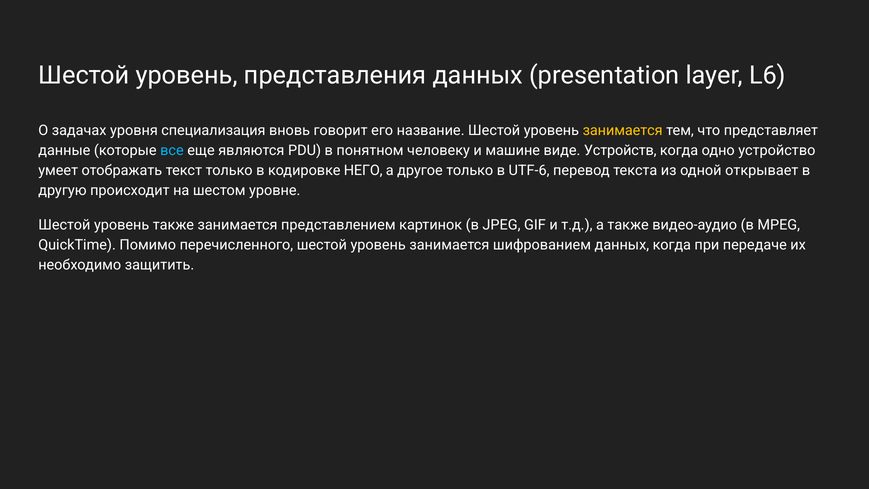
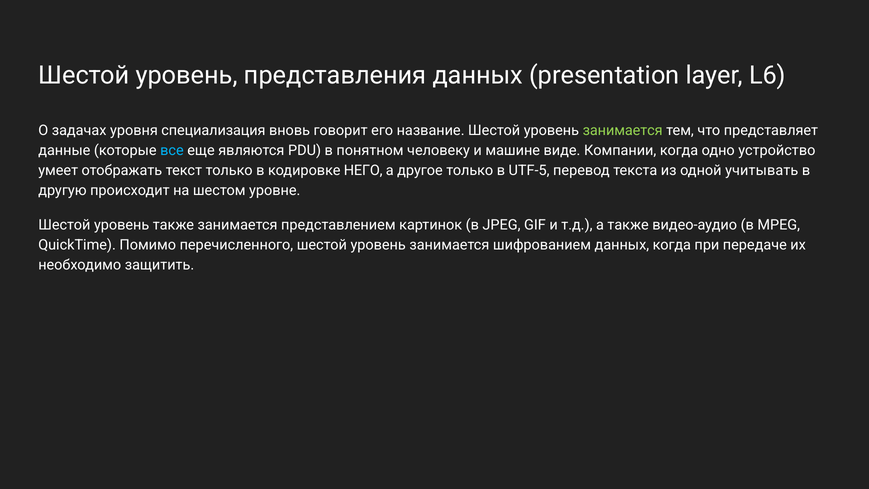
занимается at (623, 131) colour: yellow -> light green
Устройств: Устройств -> Компании
UTF-6: UTF-6 -> UTF-5
открывает: открывает -> учитывать
